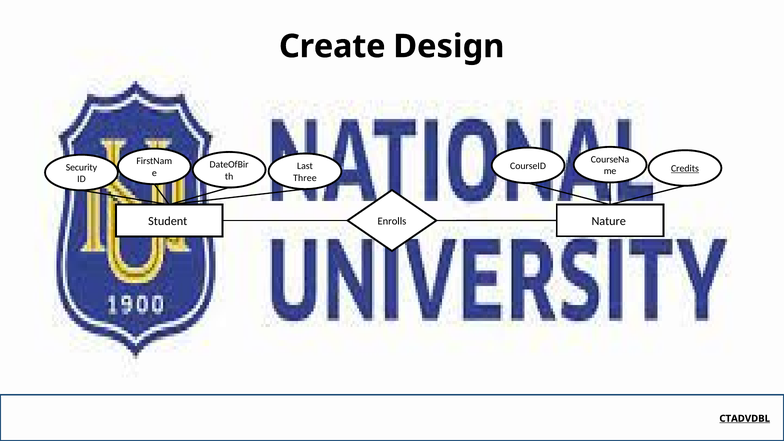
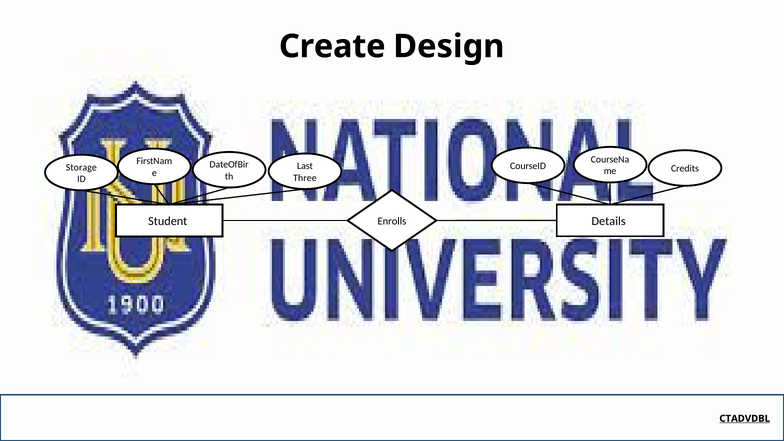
Security: Security -> Storage
Credits underline: present -> none
Nature: Nature -> Details
